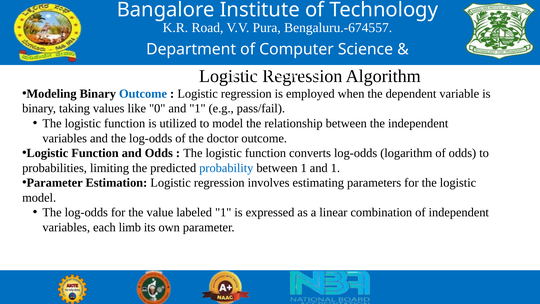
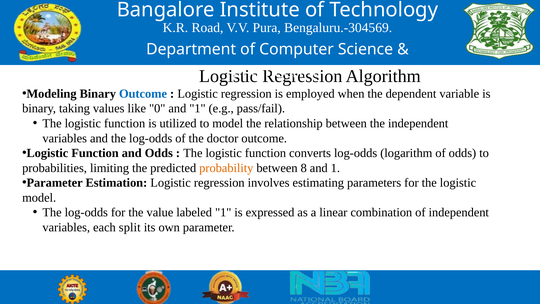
Bengaluru.-674557: Bengaluru.-674557 -> Bengaluru.-304569
probability colour: blue -> orange
between 1: 1 -> 8
limb: limb -> split
